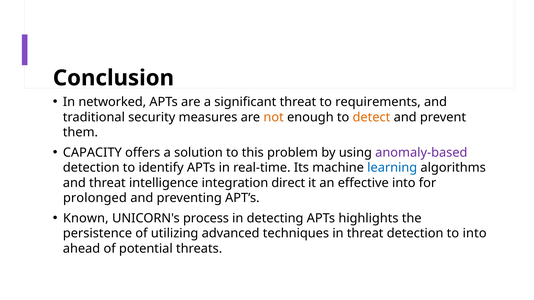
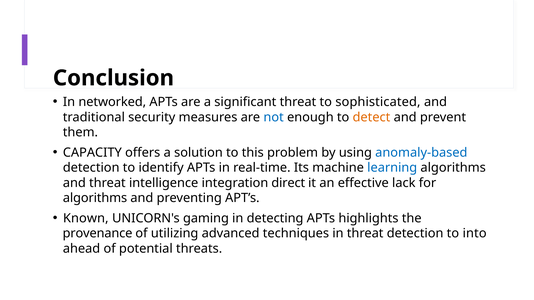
requirements: requirements -> sophisticated
not colour: orange -> blue
anomaly-based colour: purple -> blue
effective into: into -> lack
prolonged at (95, 198): prolonged -> algorithms
process: process -> gaming
persistence: persistence -> provenance
